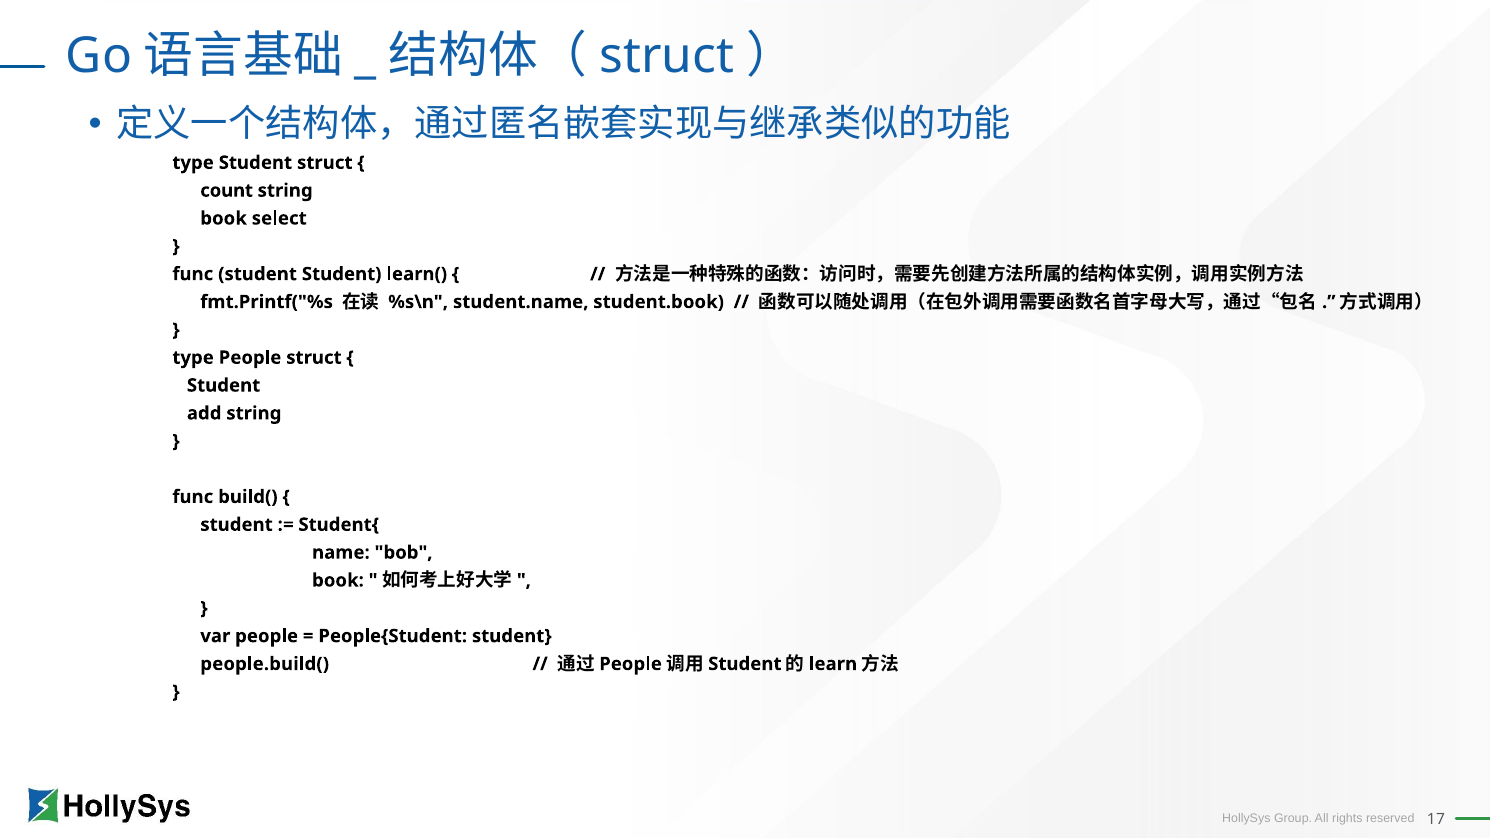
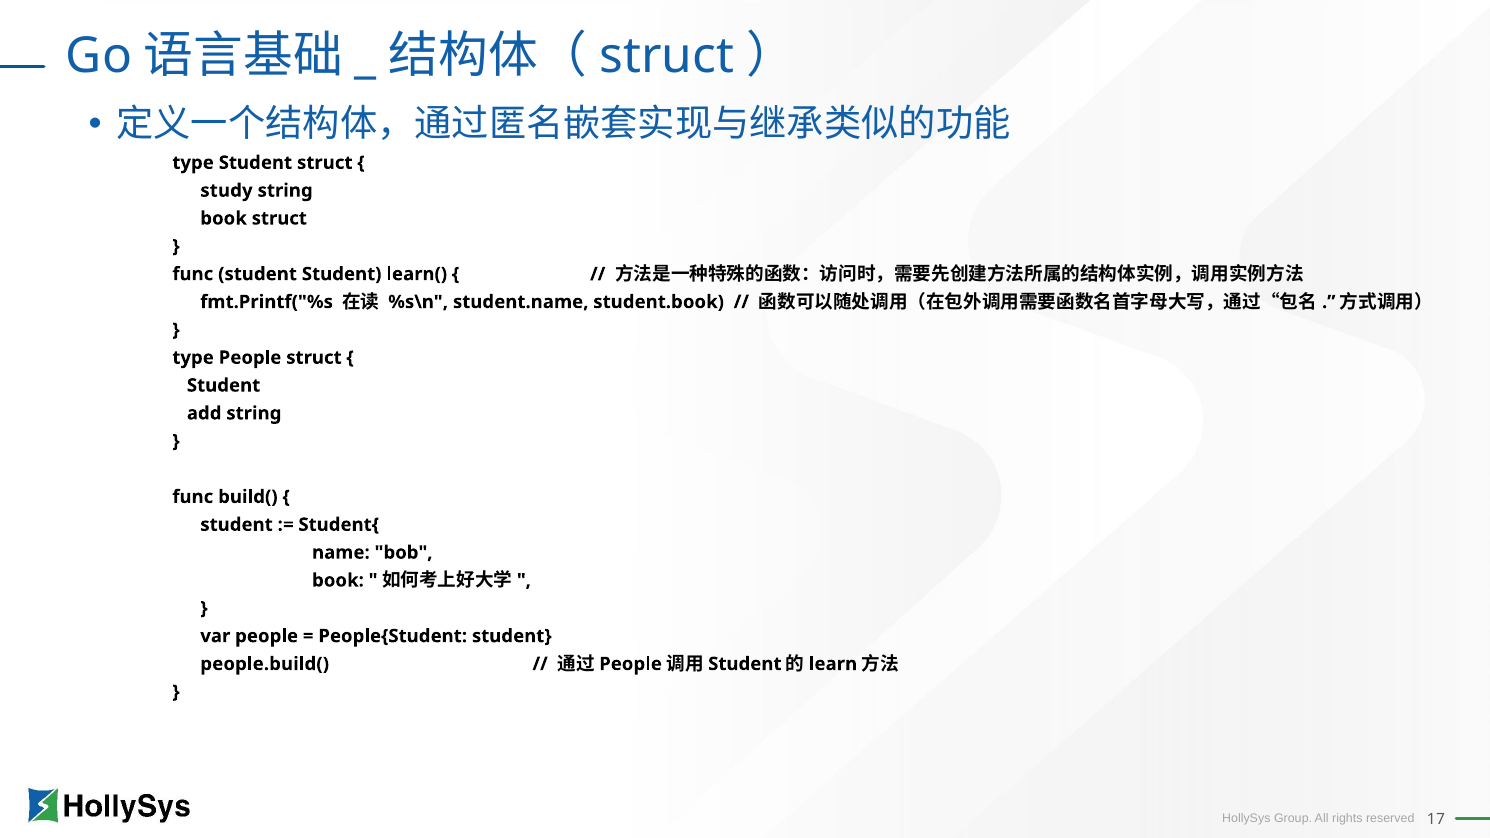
count: count -> study
book select: select -> struct
